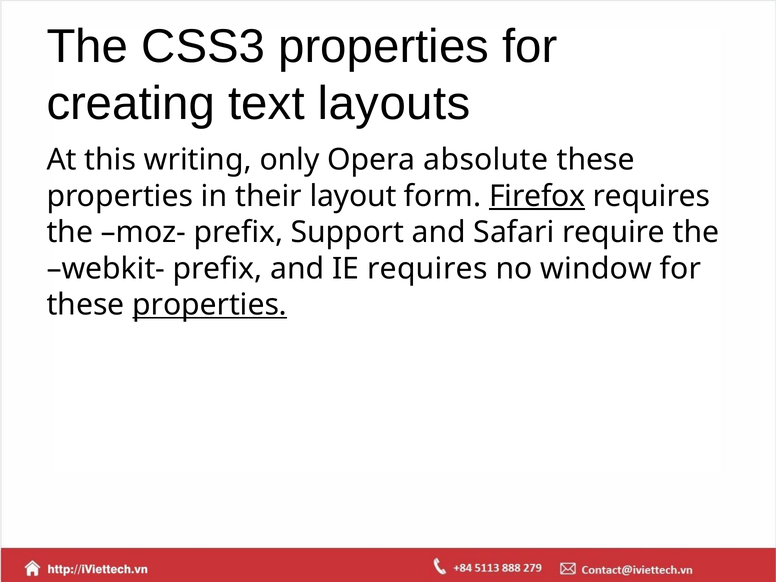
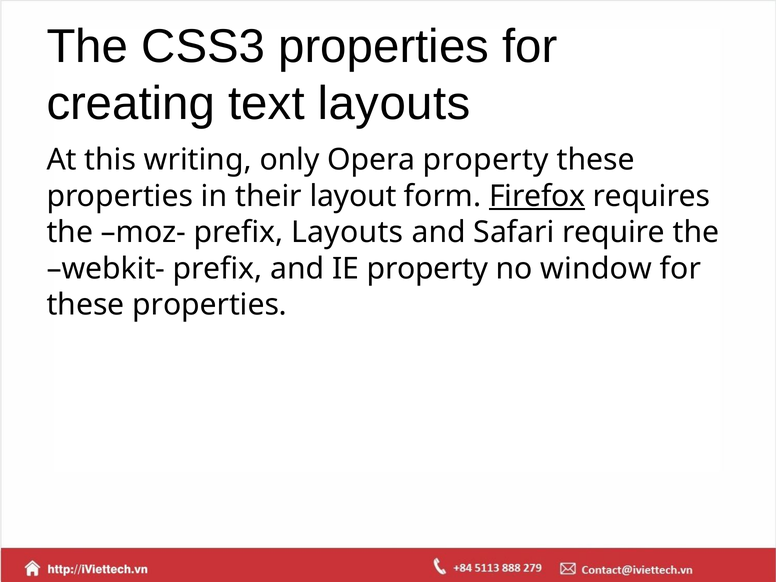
Opera absolute: absolute -> property
prefix Support: Support -> Layouts
IE requires: requires -> property
properties at (210, 305) underline: present -> none
